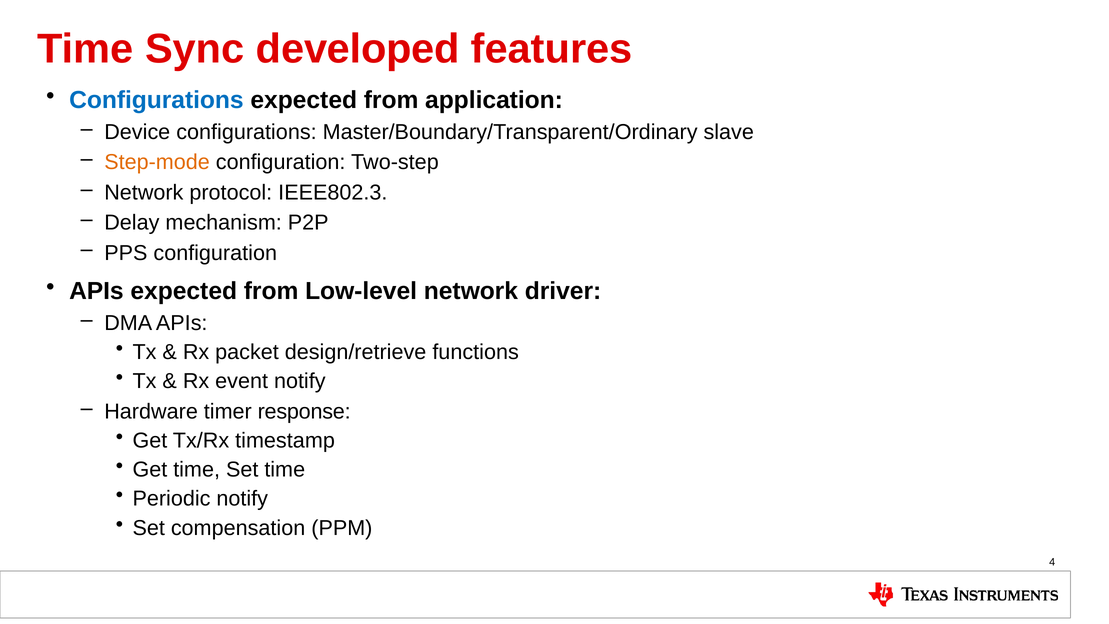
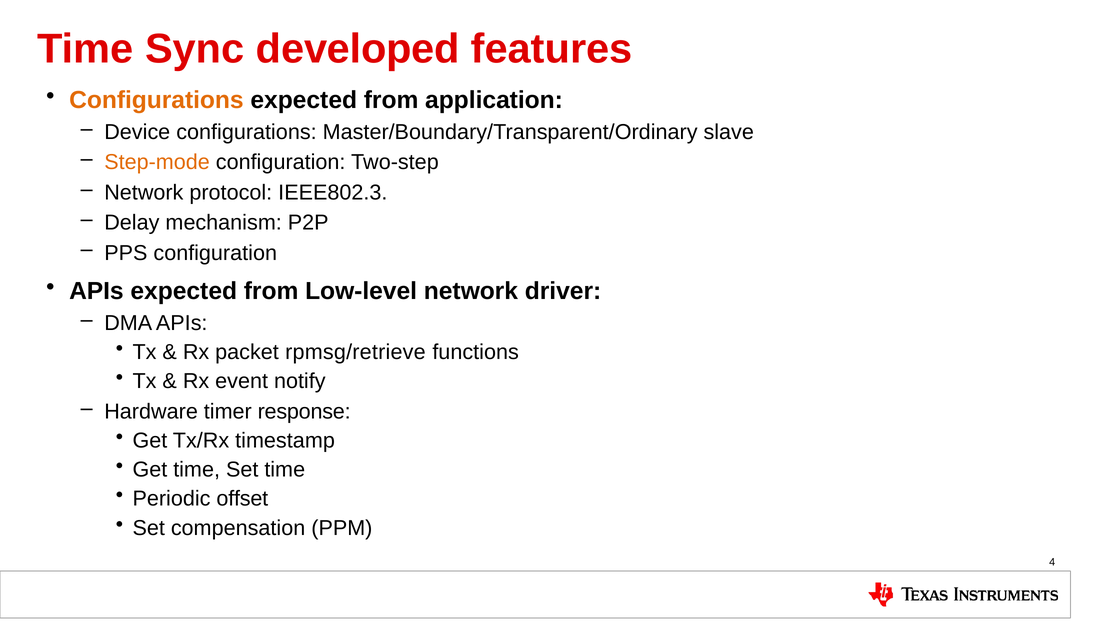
Configurations at (156, 100) colour: blue -> orange
design/retrieve: design/retrieve -> rpmsg/retrieve
Periodic notify: notify -> offset
